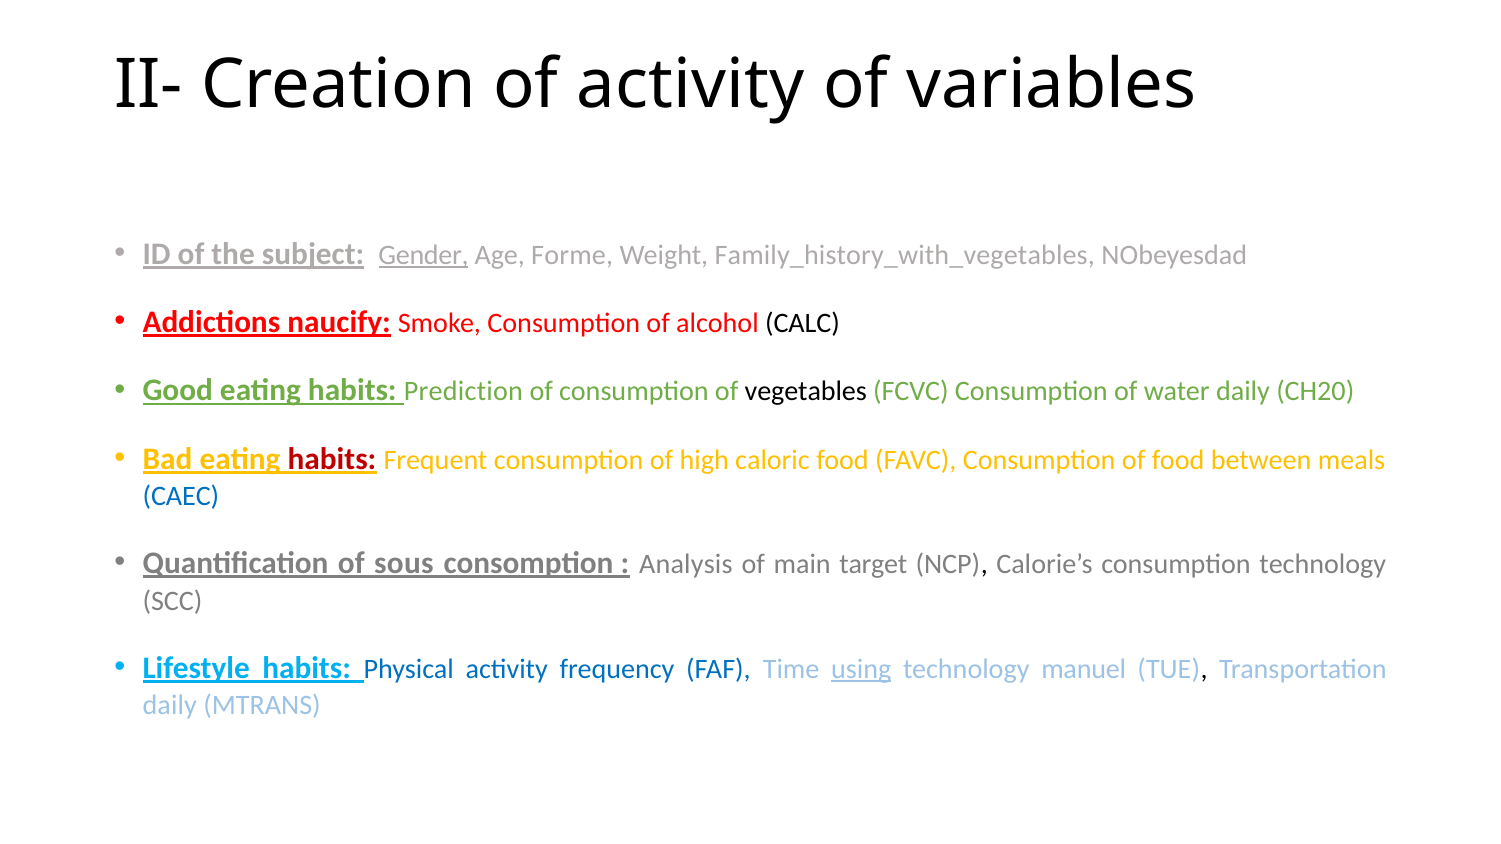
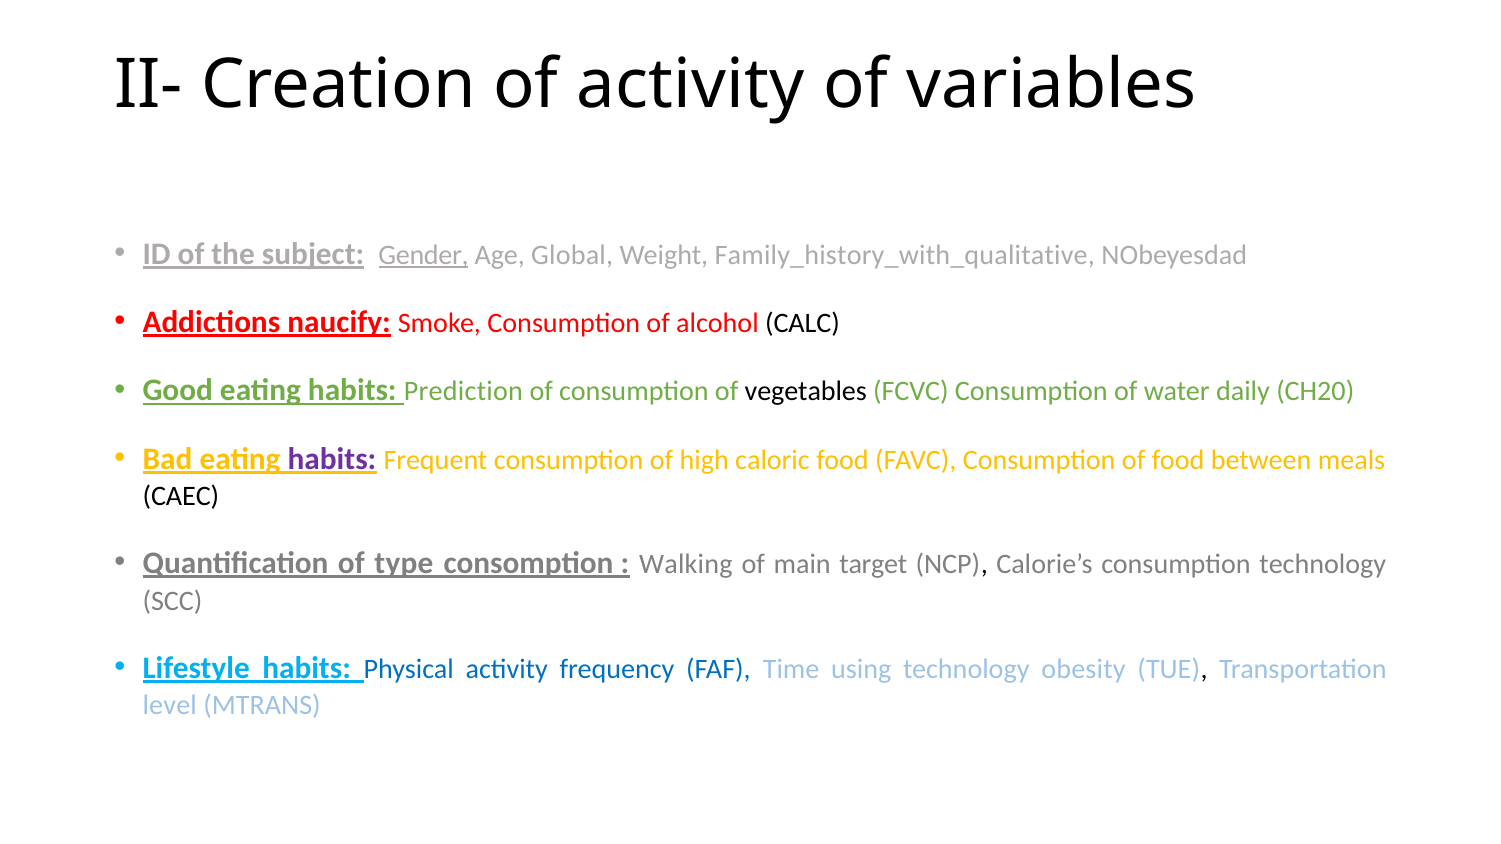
Forme: Forme -> Global
Family_history_with_vegetables: Family_history_with_vegetables -> Family_history_with_qualitative
habits at (332, 459) colour: red -> purple
CAEC colour: blue -> black
sous: sous -> type
Analysis: Analysis -> Walking
using underline: present -> none
manuel: manuel -> obesity
daily at (170, 706): daily -> level
